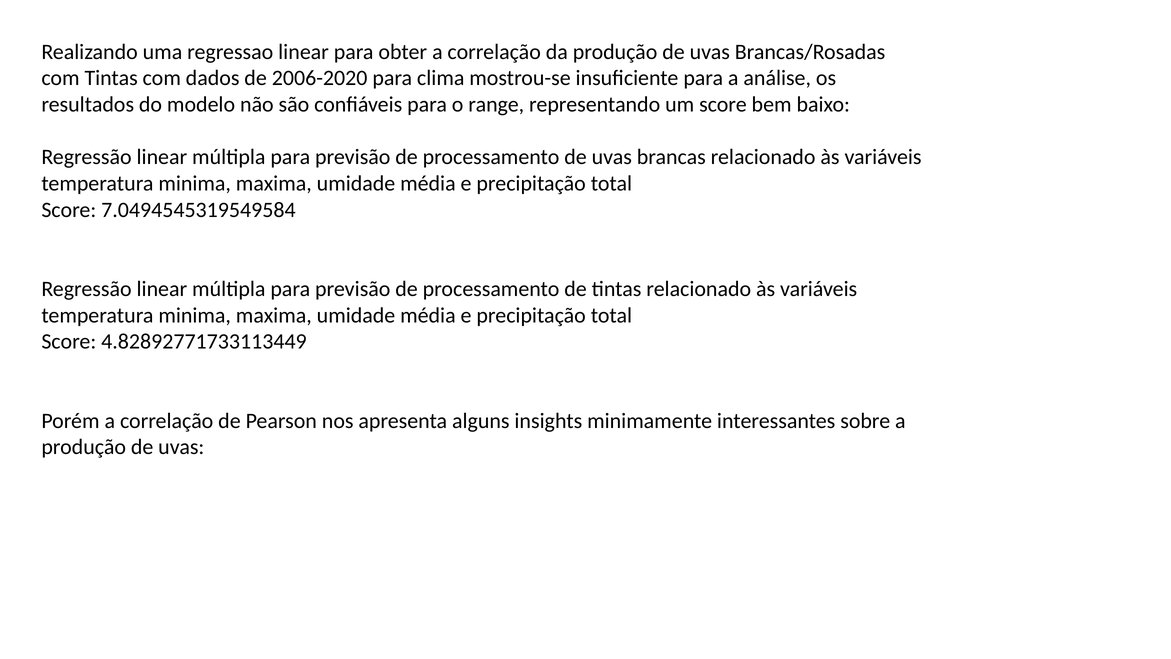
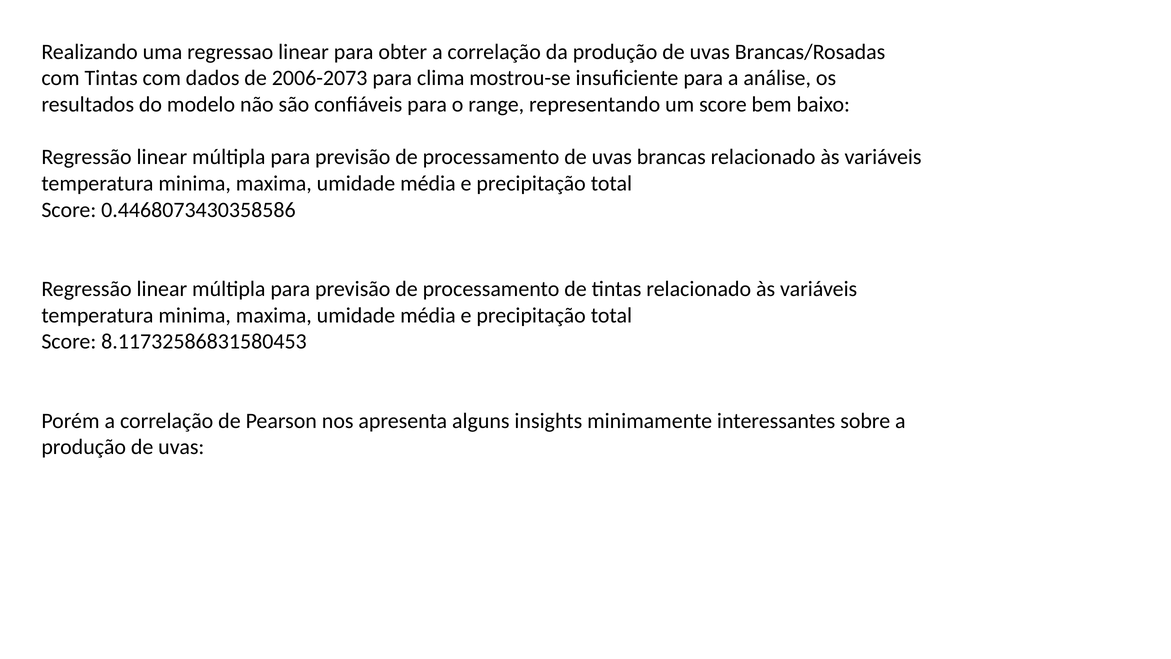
2006-2020: 2006-2020 -> 2006-2073
7.0494545319549584: 7.0494545319549584 -> 0.4468073430358586
4.82892771733113449: 4.82892771733113449 -> 8.11732586831580453
